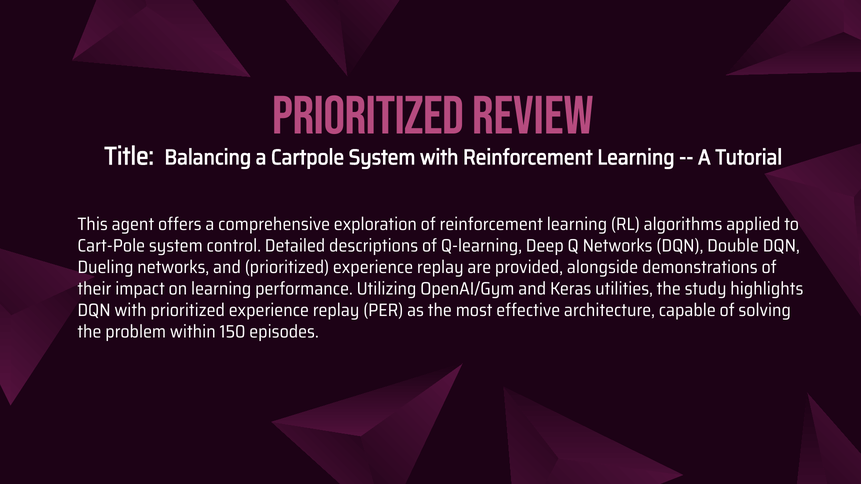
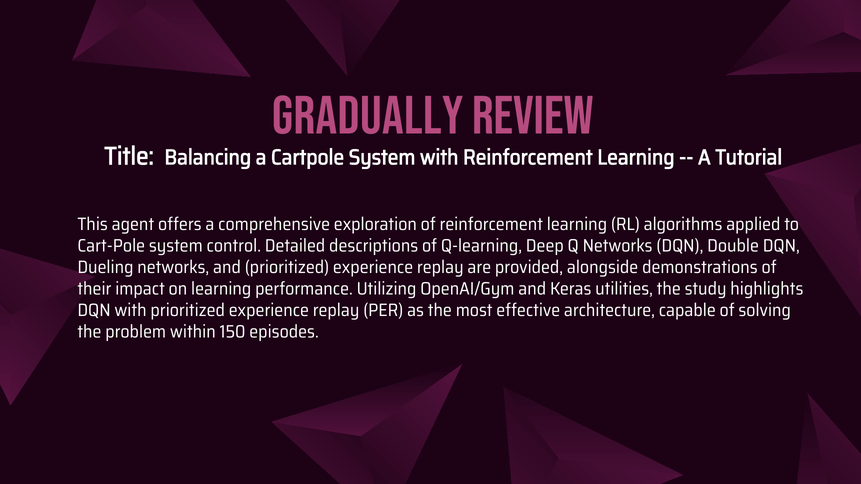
Prioritized at (368, 116): Prioritized -> Gradually
